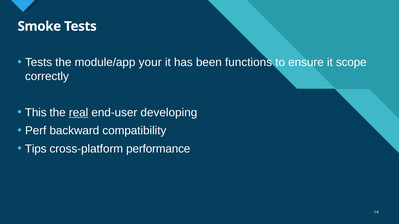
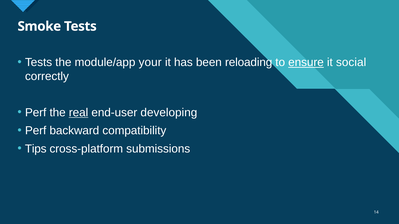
functions: functions -> reloading
ensure underline: none -> present
scope: scope -> social
This at (36, 113): This -> Perf
performance: performance -> submissions
